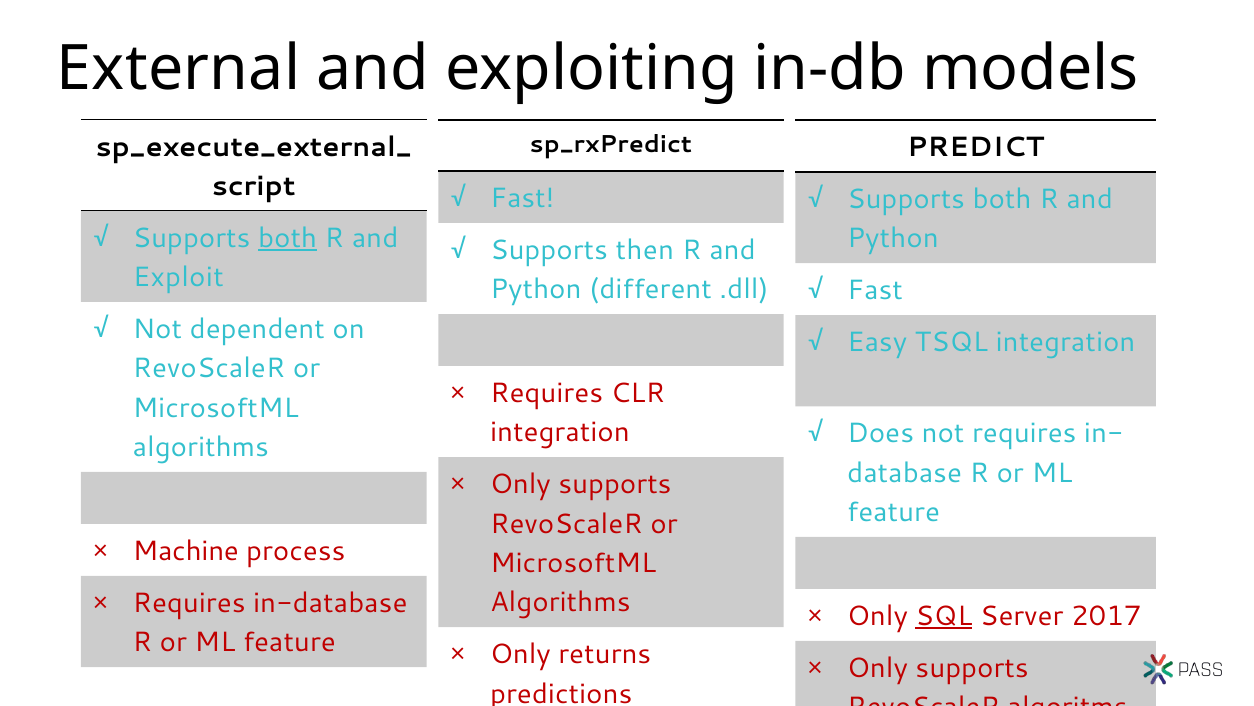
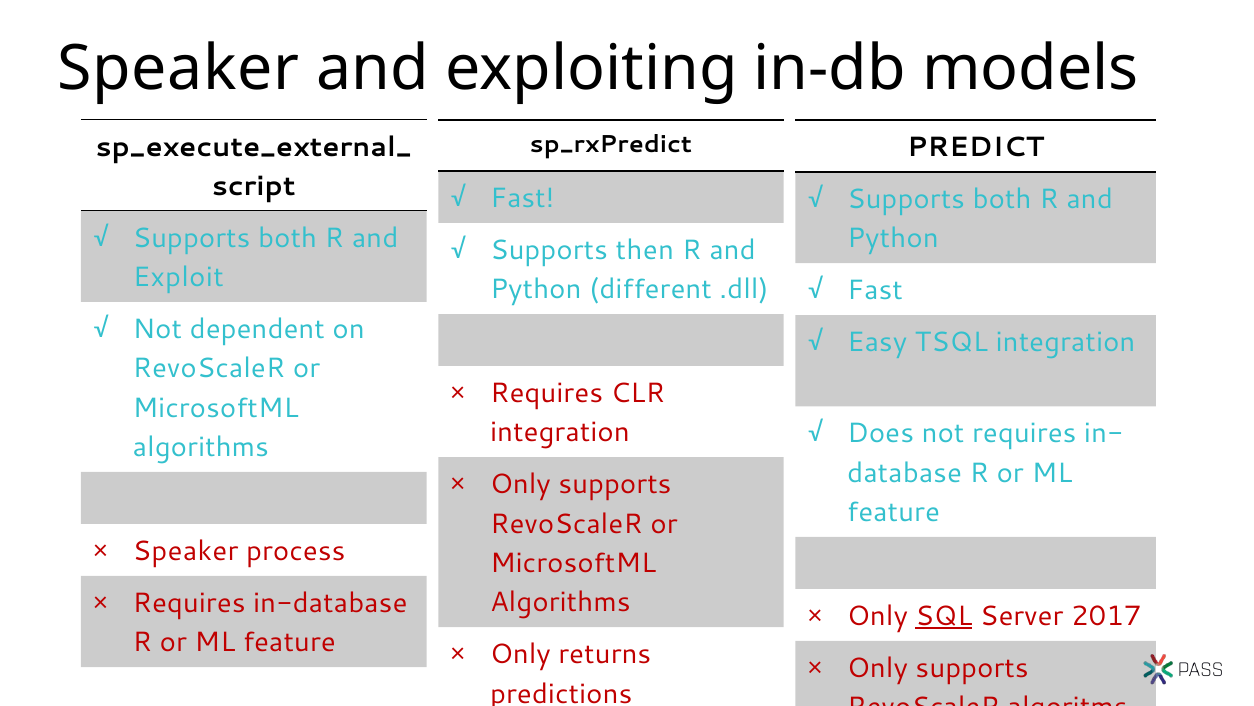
External at (178, 68): External -> Speaker
both at (288, 238) underline: present -> none
Machine at (186, 551): Machine -> Speaker
